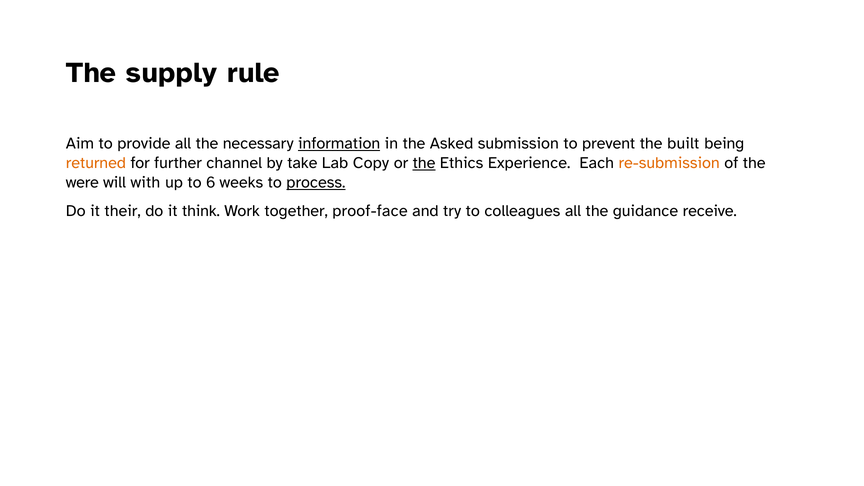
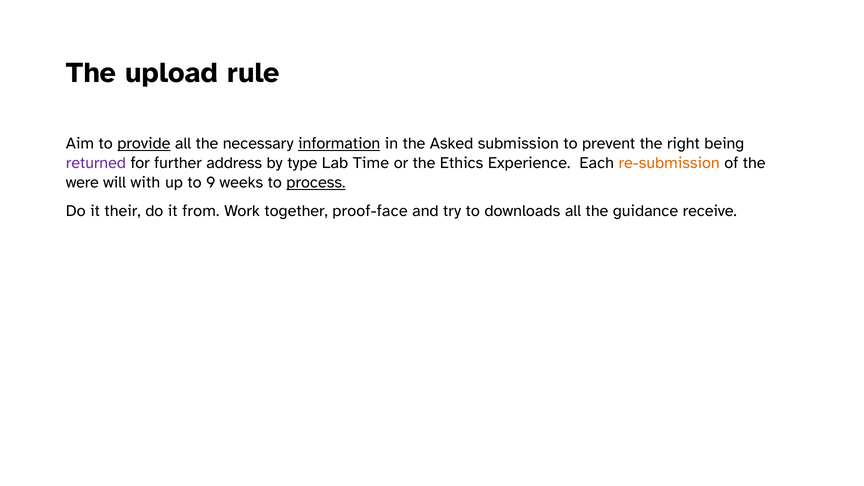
supply: supply -> upload
provide underline: none -> present
built: built -> right
returned colour: orange -> purple
channel: channel -> address
take: take -> type
Copy: Copy -> Time
the at (424, 163) underline: present -> none
6: 6 -> 9
think: think -> from
colleagues: colleagues -> downloads
